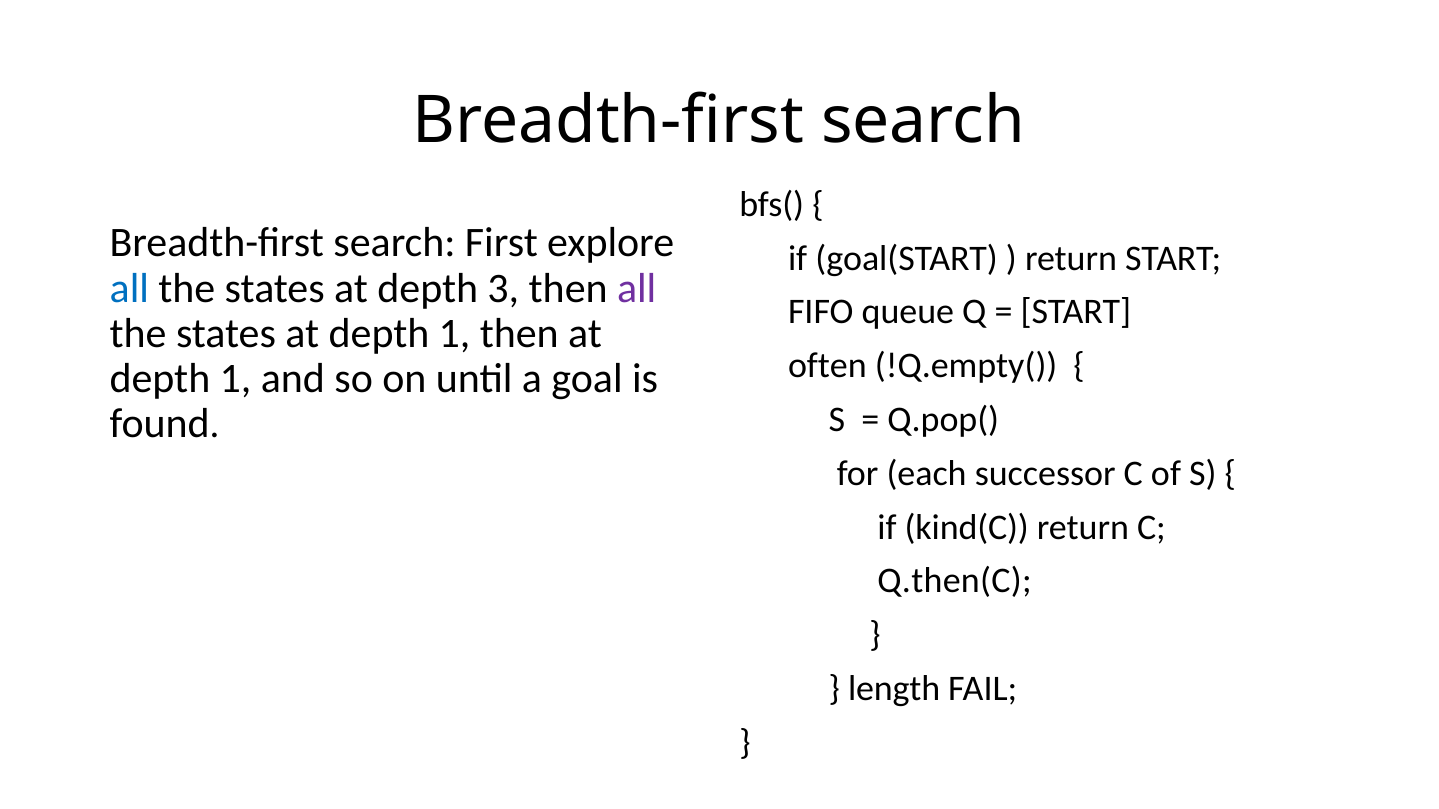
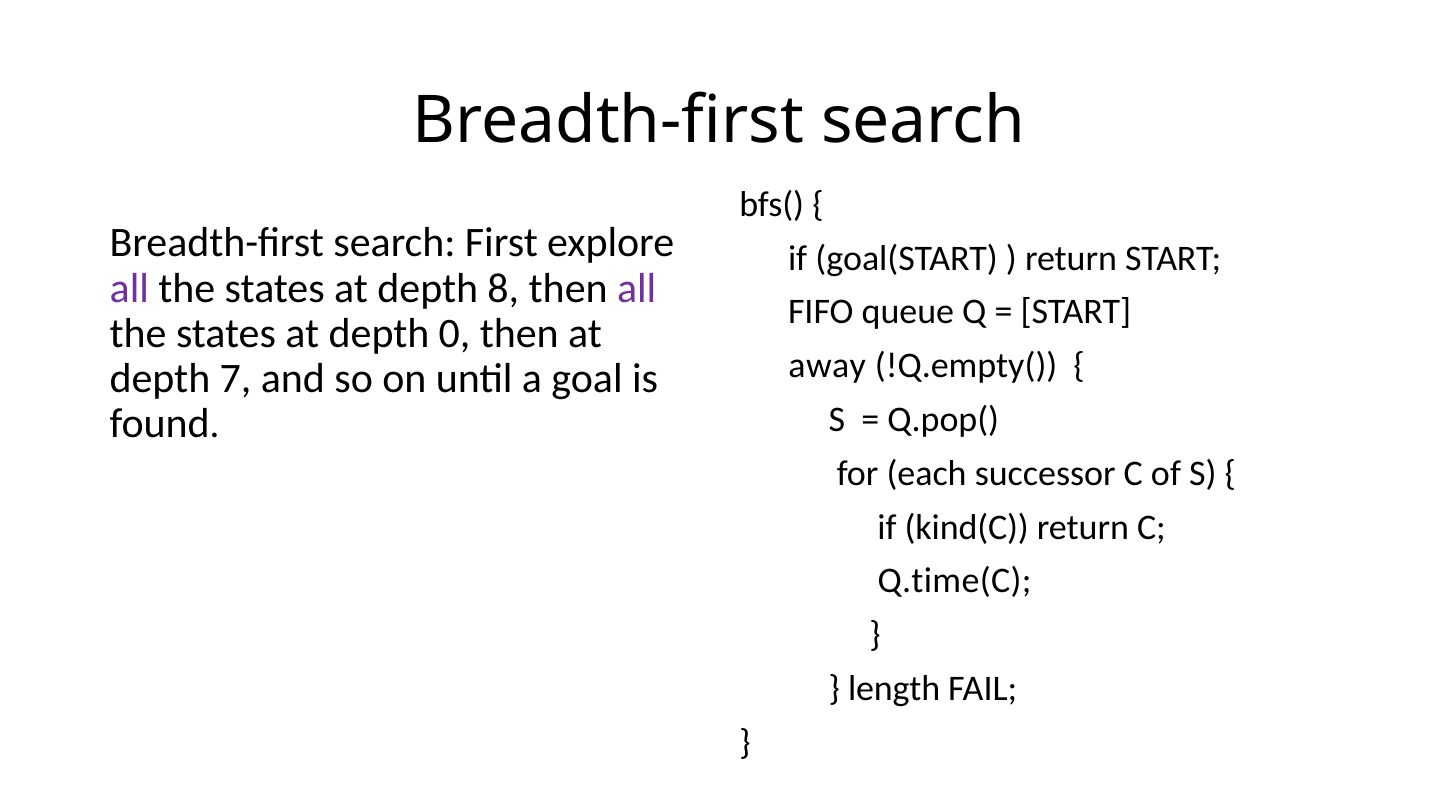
all at (129, 288) colour: blue -> purple
3: 3 -> 8
states at depth 1: 1 -> 0
often: often -> away
1 at (236, 379): 1 -> 7
Q.then(C: Q.then(C -> Q.time(C
